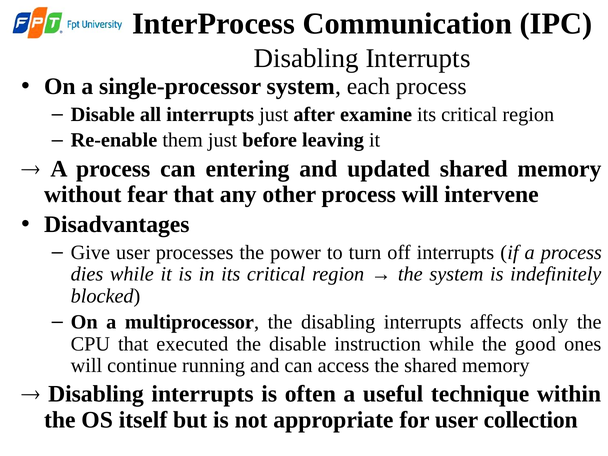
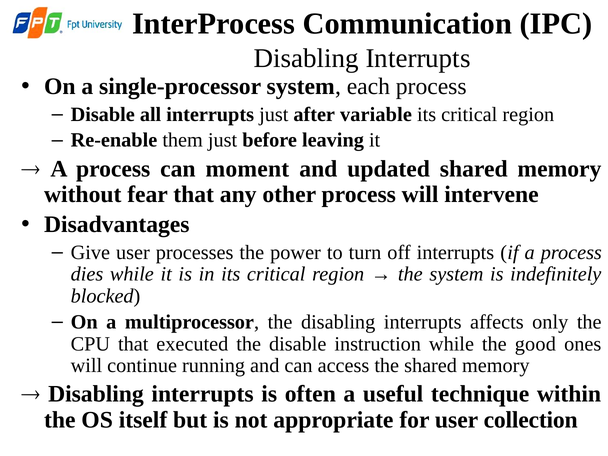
examine: examine -> variable
entering: entering -> moment
